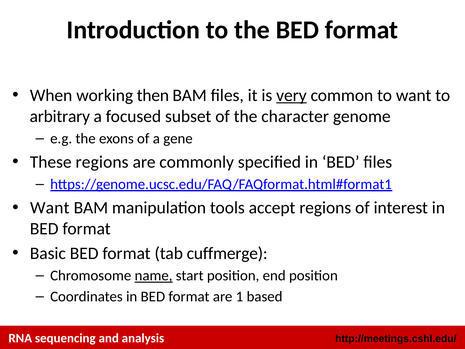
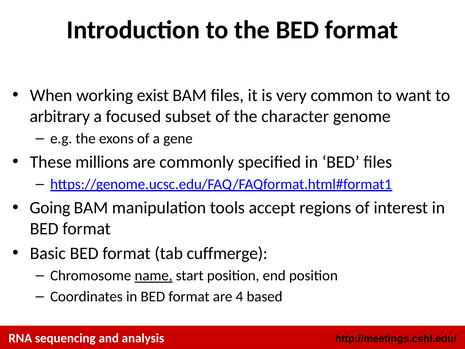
then: then -> exist
very underline: present -> none
These regions: regions -> millions
Want at (50, 208): Want -> Going
1: 1 -> 4
